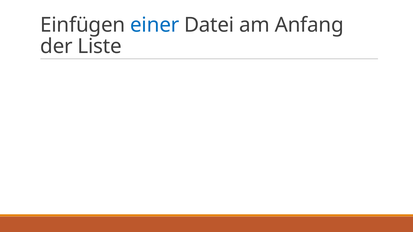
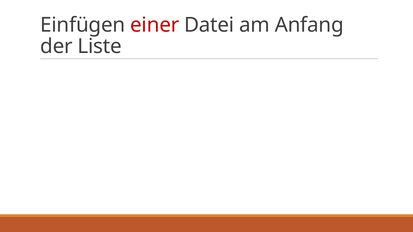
einer colour: blue -> red
